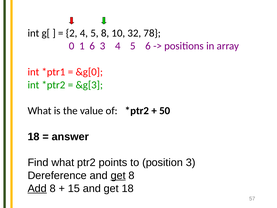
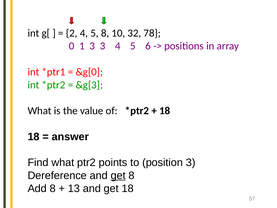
1 6: 6 -> 3
50 at (165, 111): 50 -> 18
Add underline: present -> none
15: 15 -> 13
